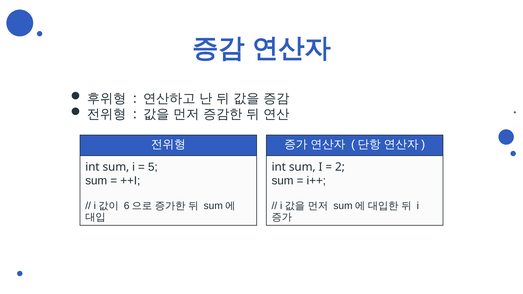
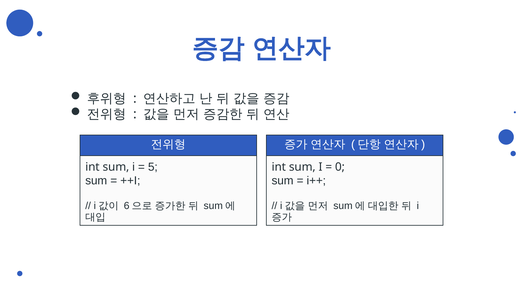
2: 2 -> 0
